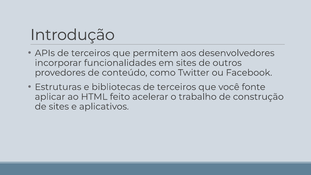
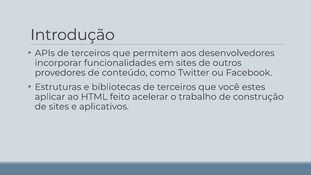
fonte: fonte -> estes
